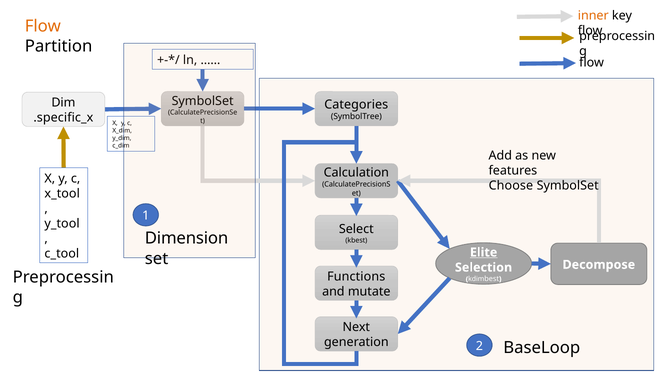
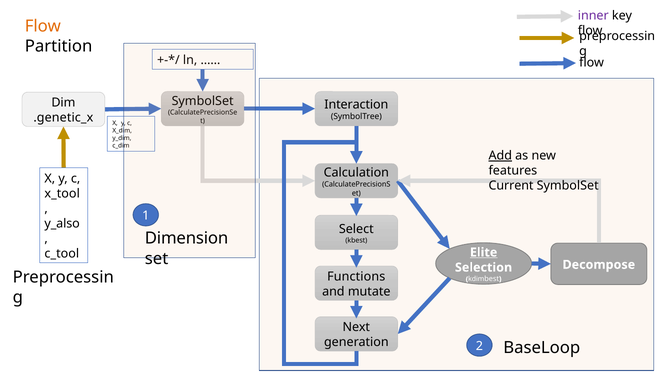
inner colour: orange -> purple
Categories: Categories -> Interaction
.specific_x: .specific_x -> .genetic_x
Add underline: none -> present
Choose: Choose -> Current
y_tool: y_tool -> y_also
